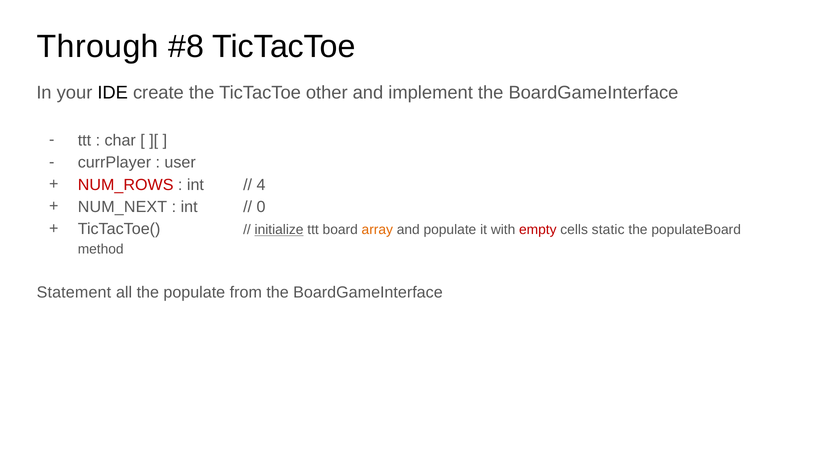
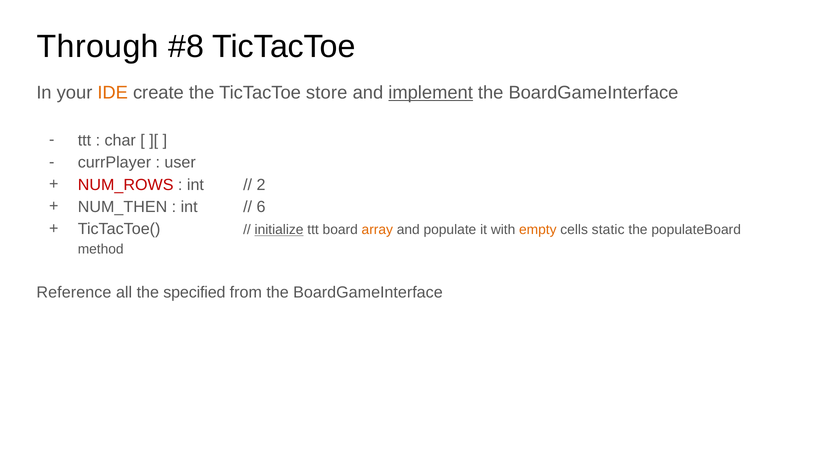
IDE colour: black -> orange
other: other -> store
implement underline: none -> present
4: 4 -> 2
NUM_NEXT: NUM_NEXT -> NUM_THEN
0: 0 -> 6
empty colour: red -> orange
Statement: Statement -> Reference
the populate: populate -> specified
